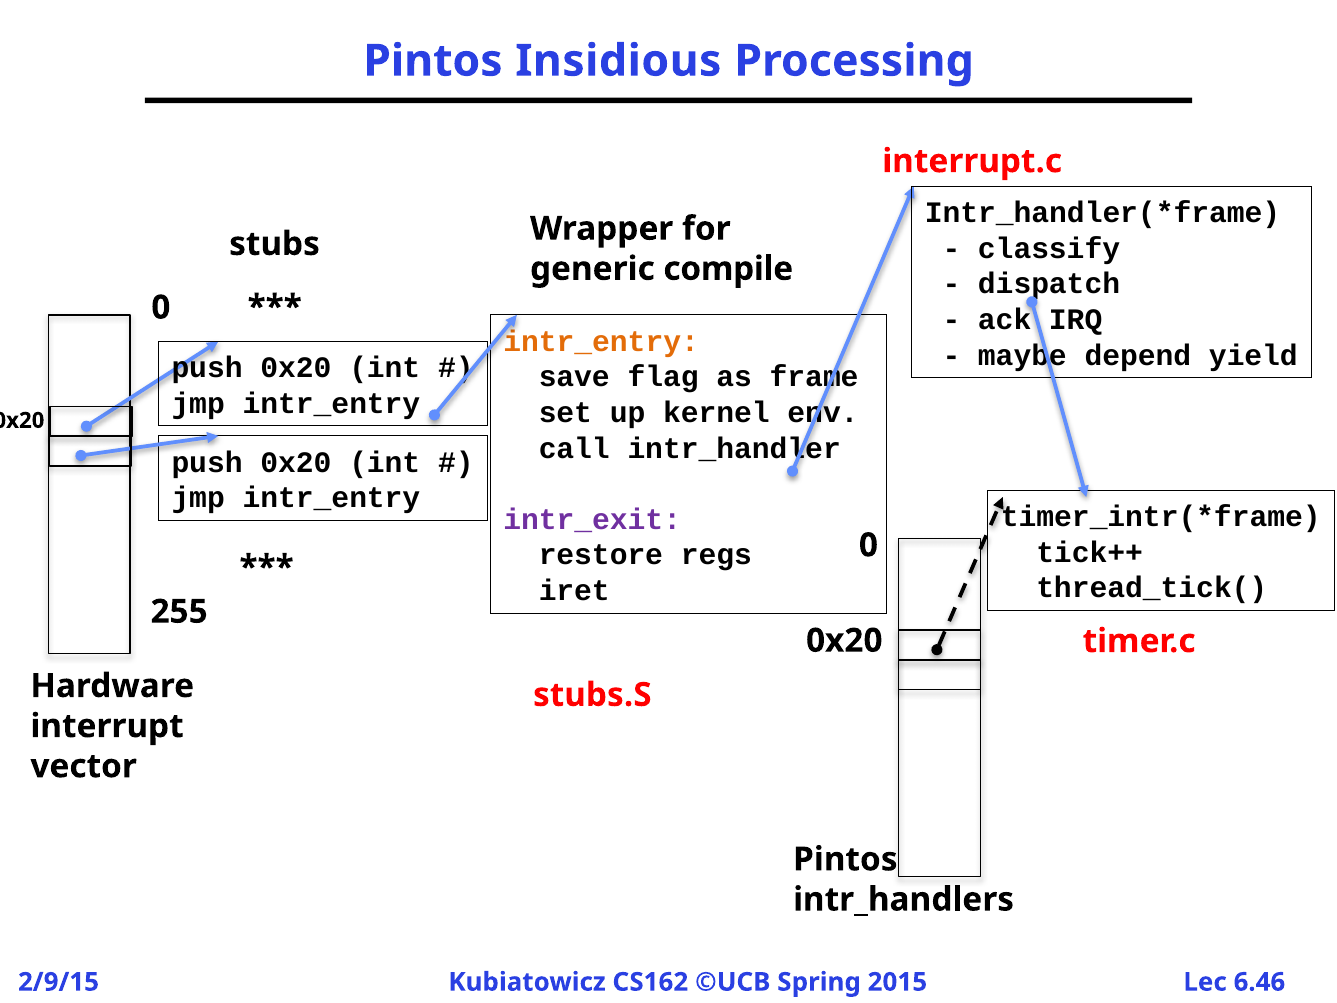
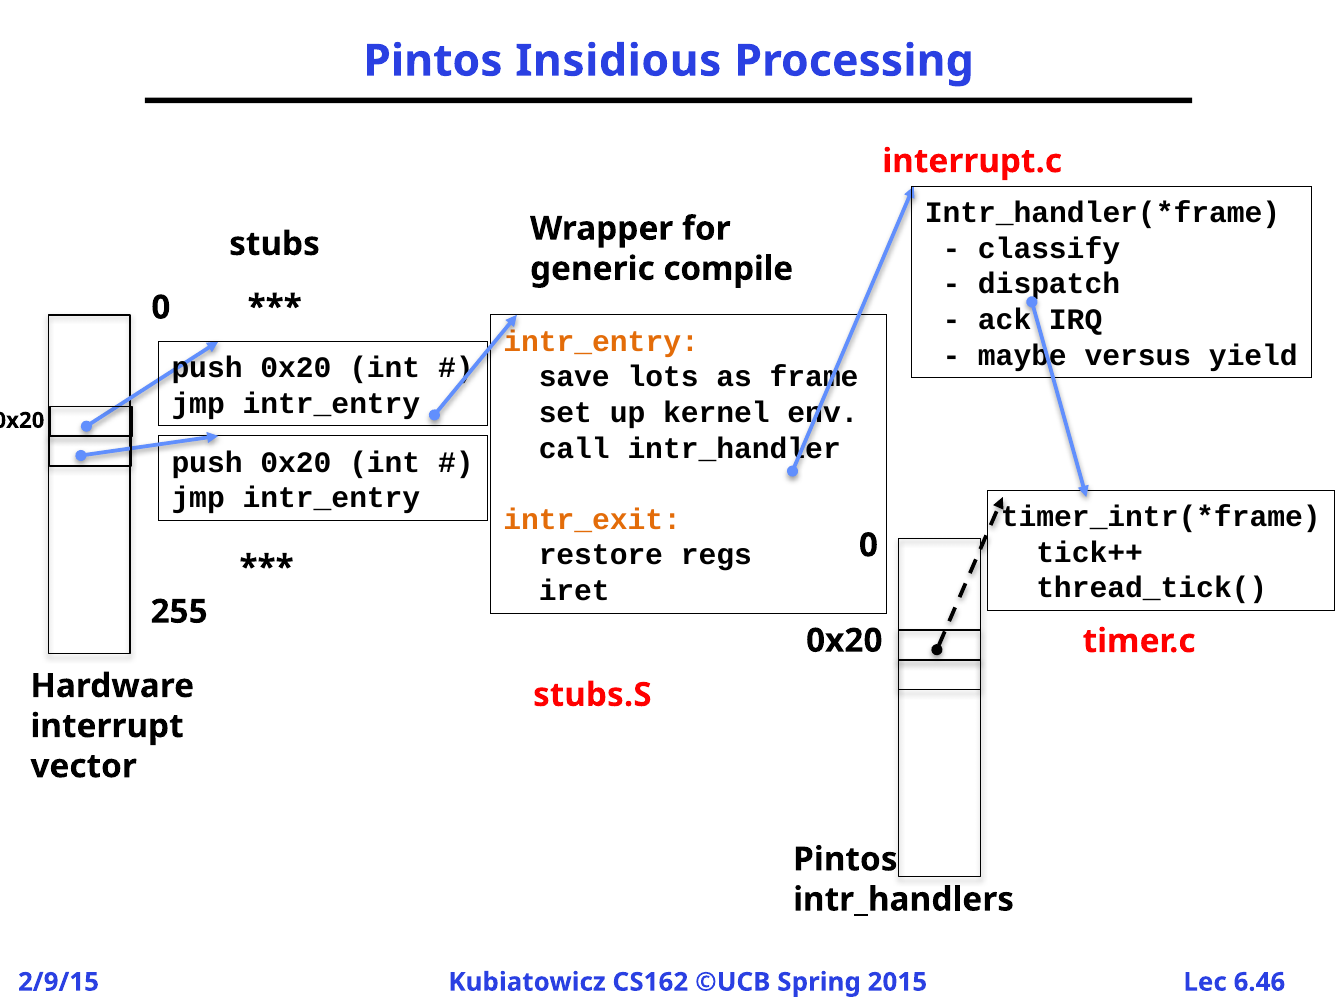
depend: depend -> versus
flag: flag -> lots
intr_exit colour: purple -> orange
